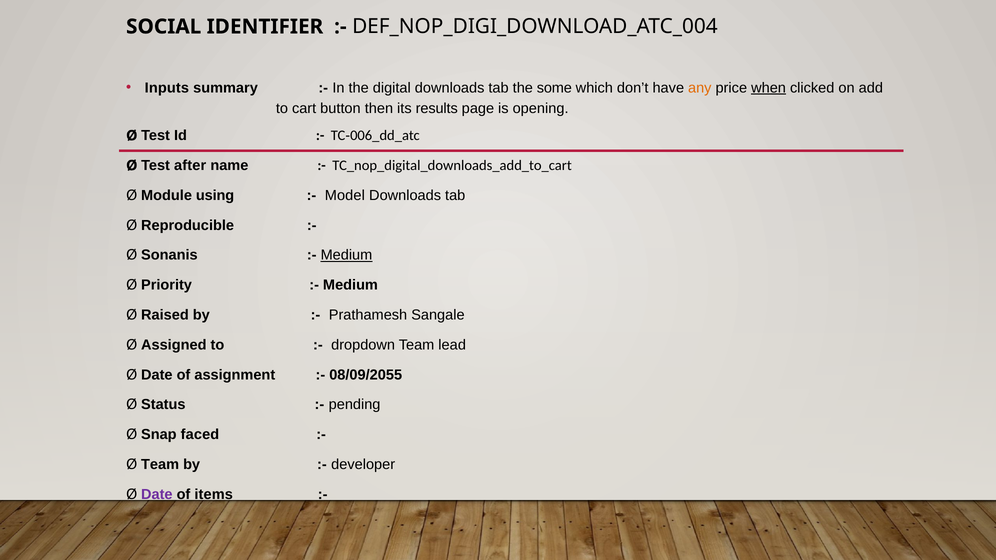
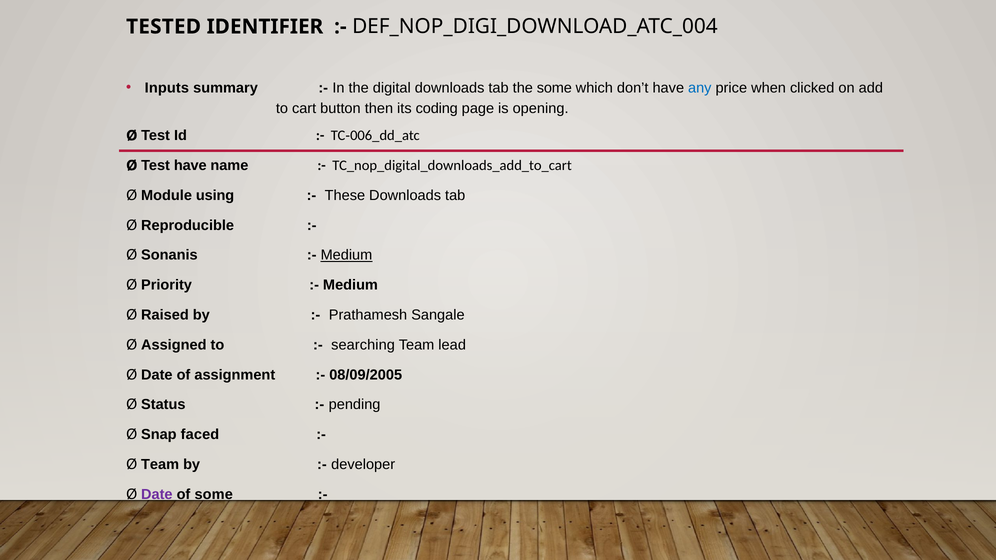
SOCIAL: SOCIAL -> TESTED
any colour: orange -> blue
when underline: present -> none
results: results -> coding
Test after: after -> have
Model: Model -> These
dropdown: dropdown -> searching
08/09/2055: 08/09/2055 -> 08/09/2005
of items: items -> some
